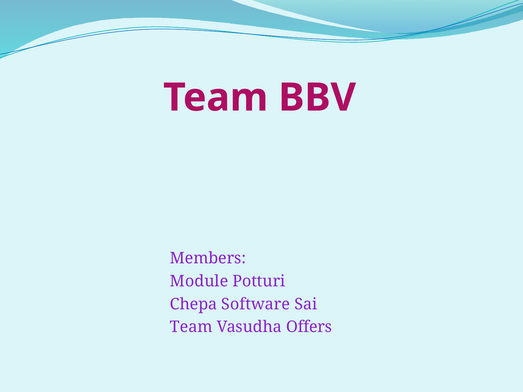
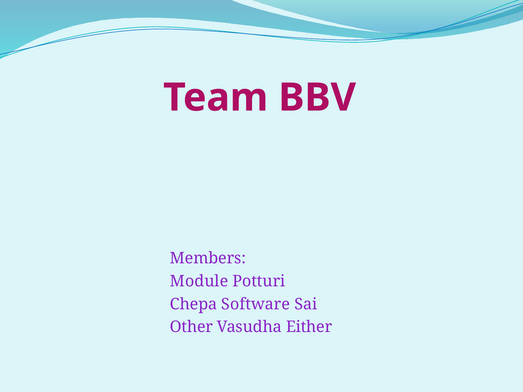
Team at (191, 327): Team -> Other
Offers: Offers -> Either
